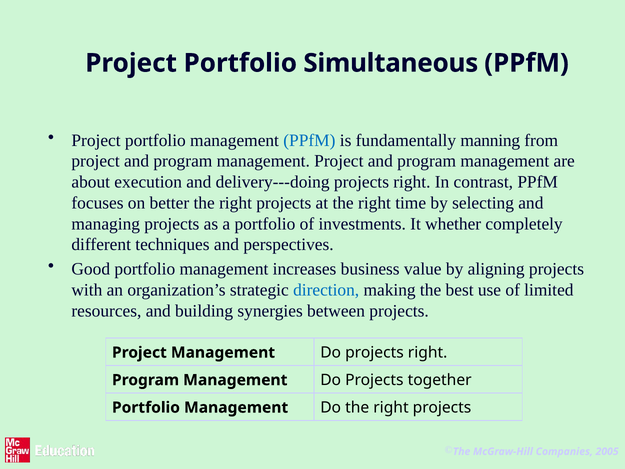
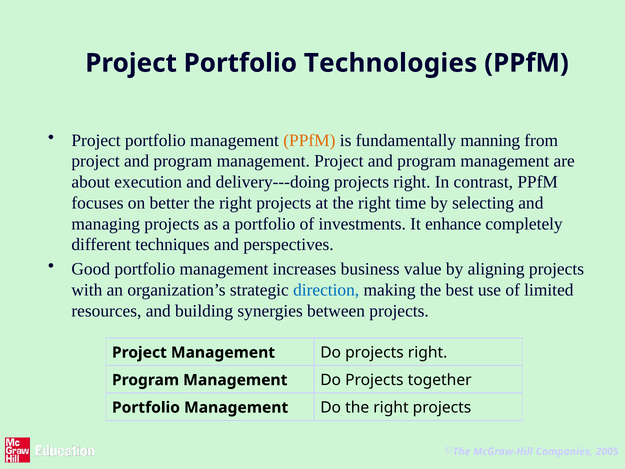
Simultaneous: Simultaneous -> Technologies
PPfM at (309, 140) colour: blue -> orange
whether: whether -> enhance
